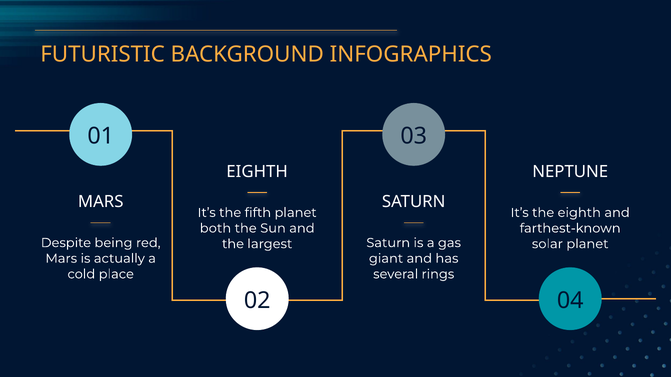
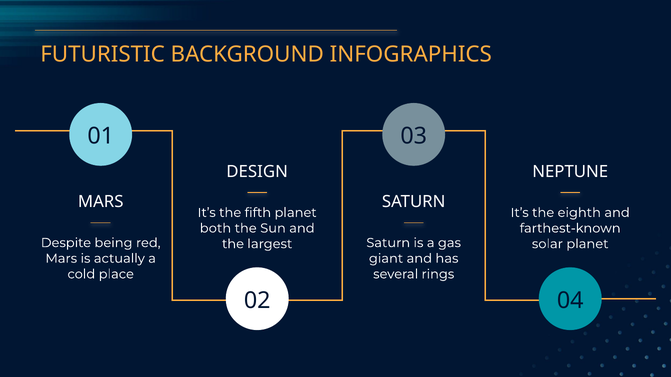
EIGHTH at (257, 172): EIGHTH -> DESIGN
